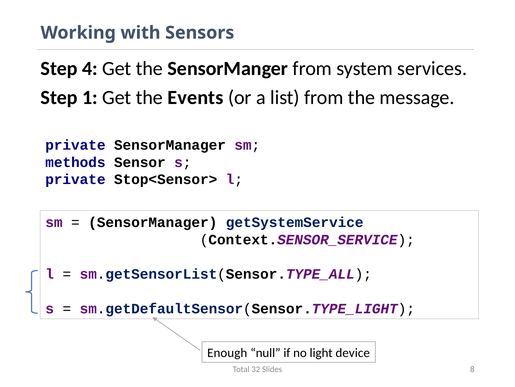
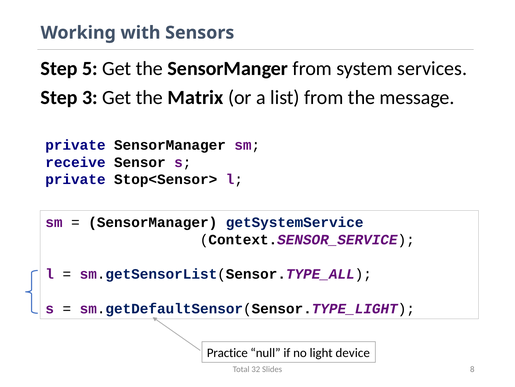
4: 4 -> 5
1: 1 -> 3
Events: Events -> Matrix
methods: methods -> receive
Enough: Enough -> Practice
